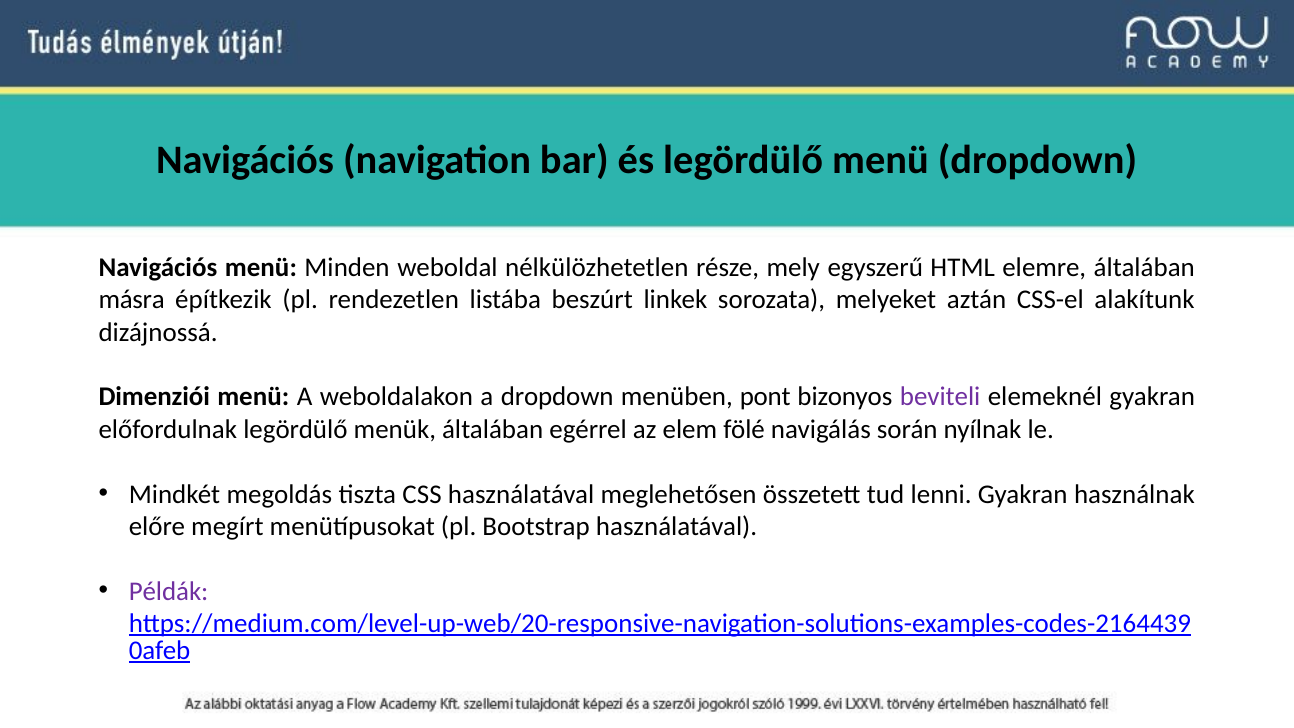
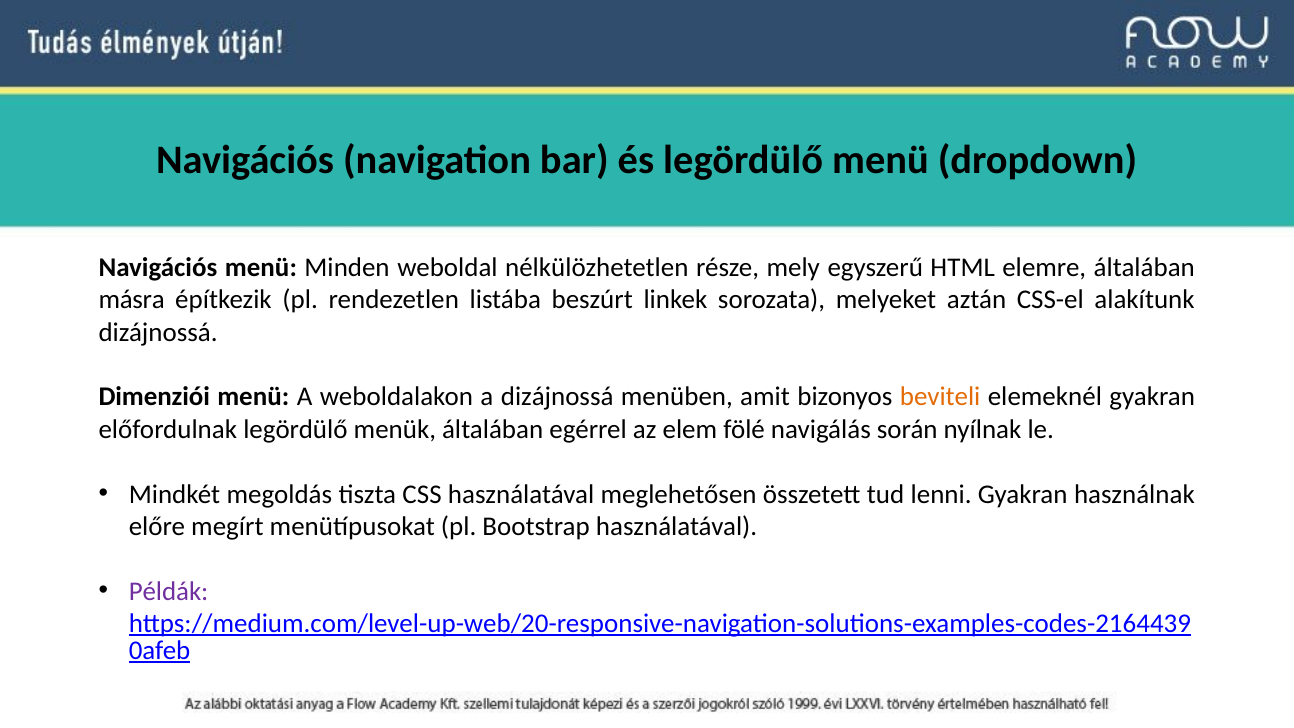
a dropdown: dropdown -> dizájnossá
pont: pont -> amit
beviteli colour: purple -> orange
